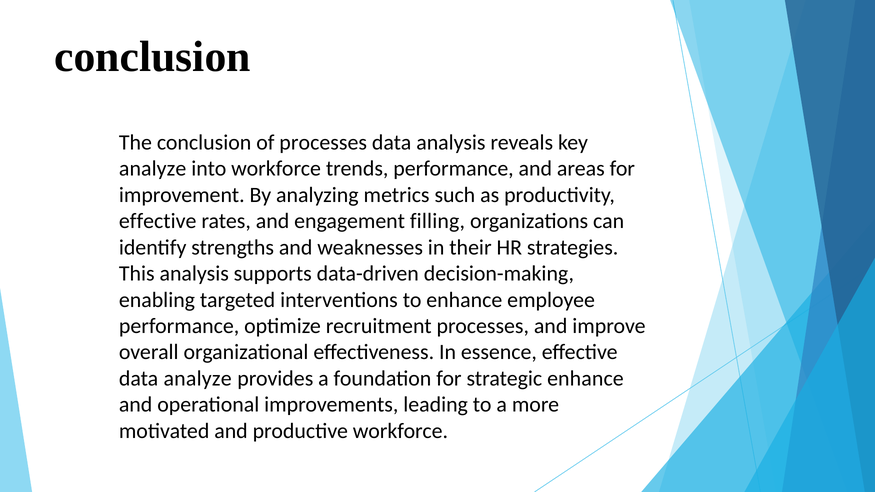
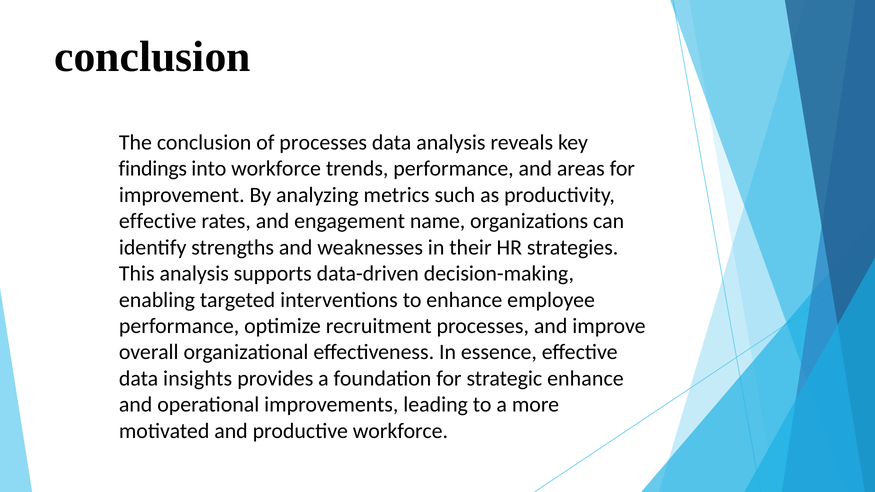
analyze at (153, 169): analyze -> findings
filling: filling -> name
data analyze: analyze -> insights
